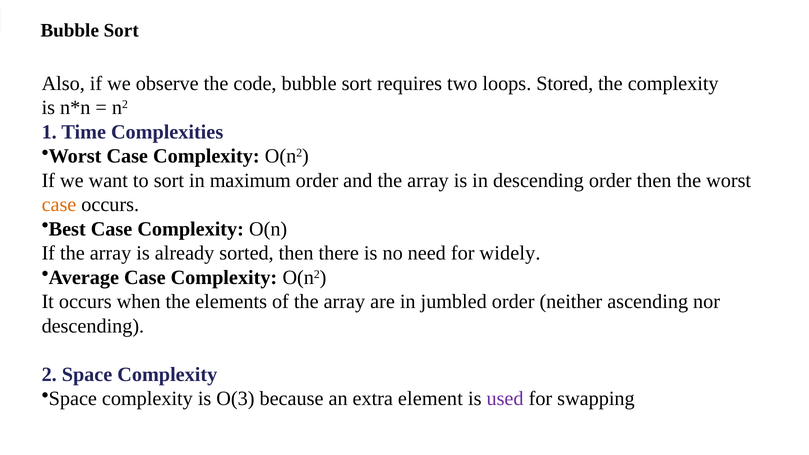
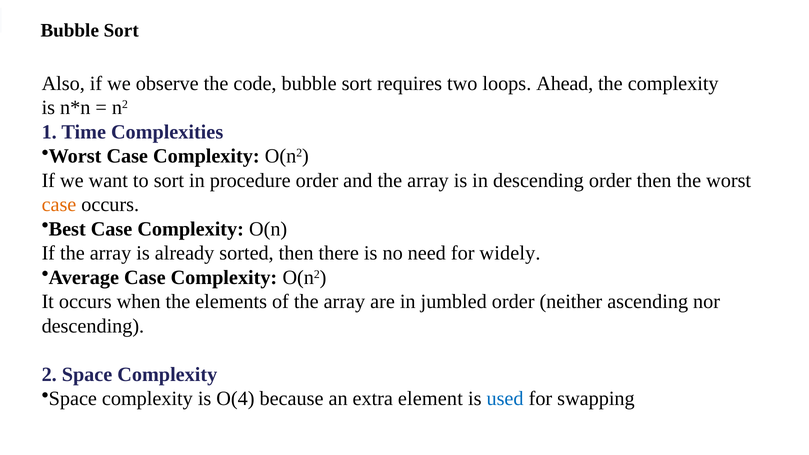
Stored: Stored -> Ahead
maximum: maximum -> procedure
O(3: O(3 -> O(4
used colour: purple -> blue
